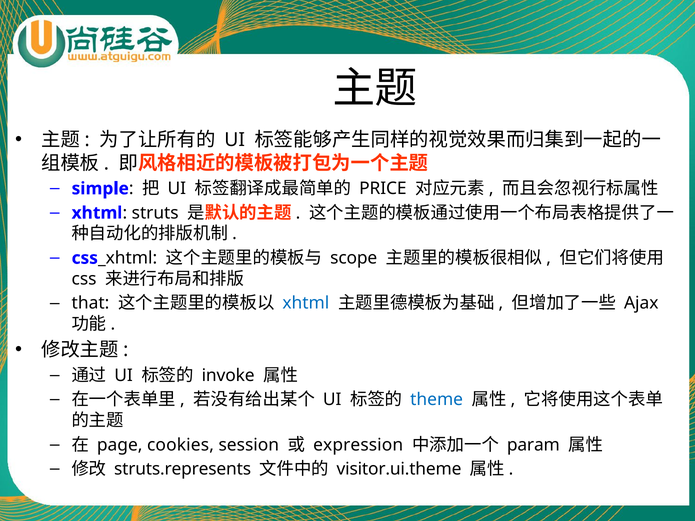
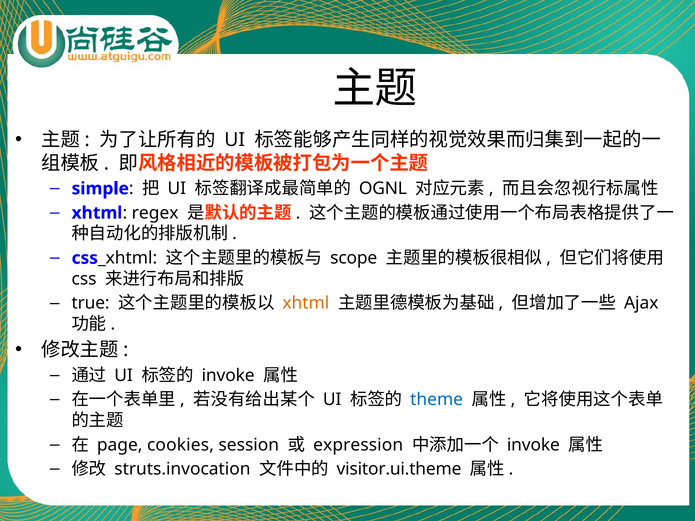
PRICE: PRICE -> OGNL
struts: struts -> regex
that: that -> true
xhtml at (306, 303) colour: blue -> orange
param at (533, 445): param -> invoke
struts.represents: struts.represents -> struts.invocation
